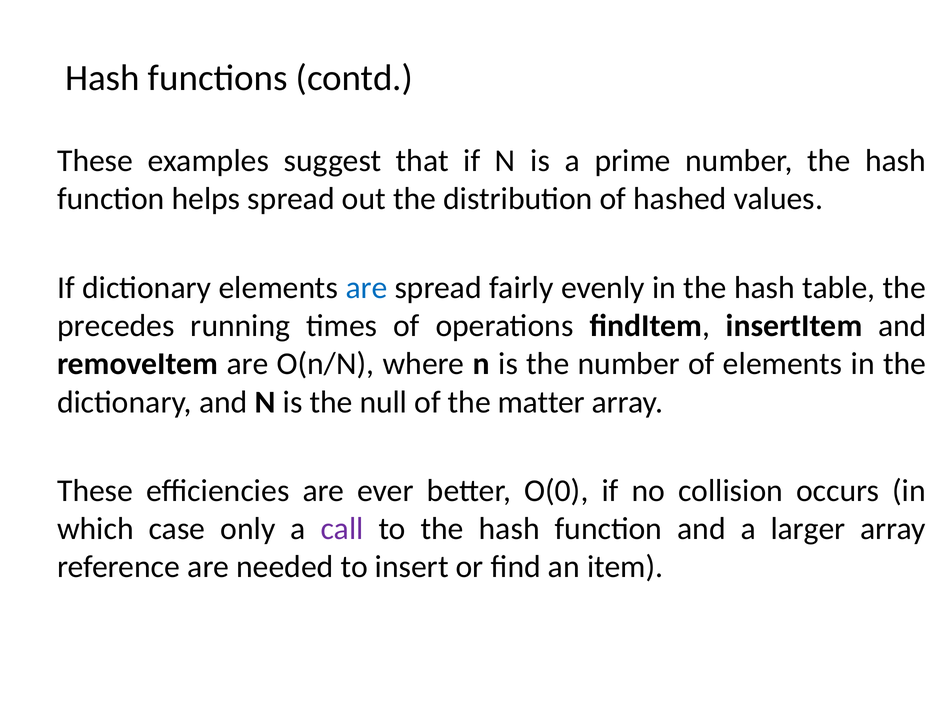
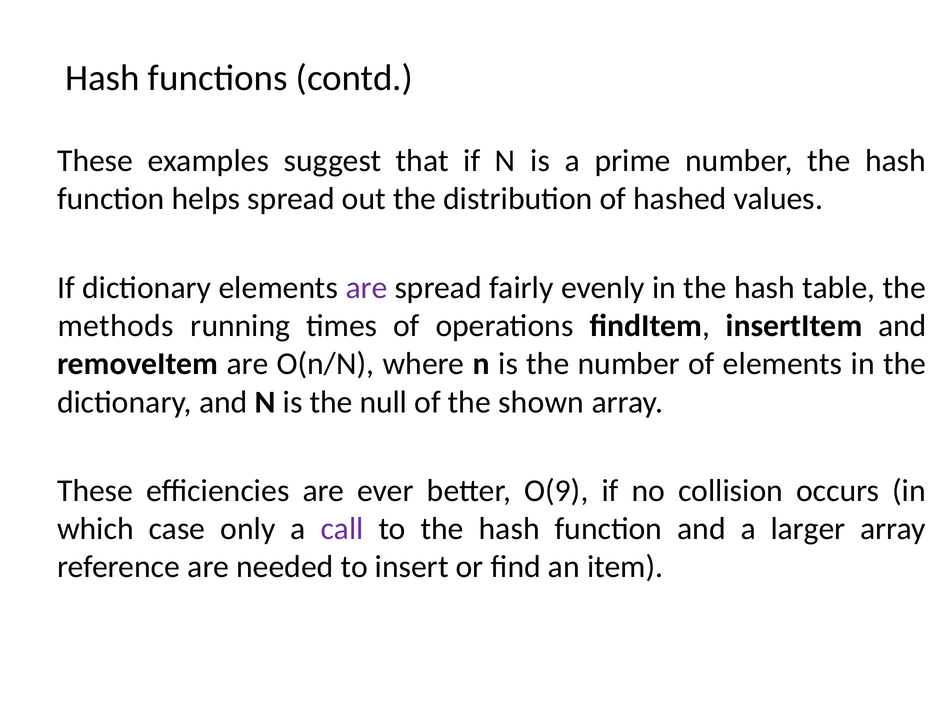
are at (366, 288) colour: blue -> purple
precedes: precedes -> methods
matter: matter -> shown
O(0: O(0 -> O(9
